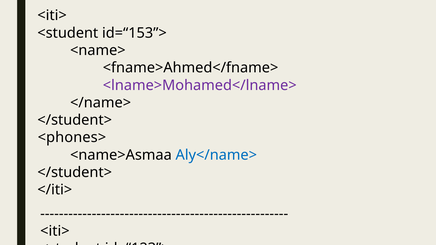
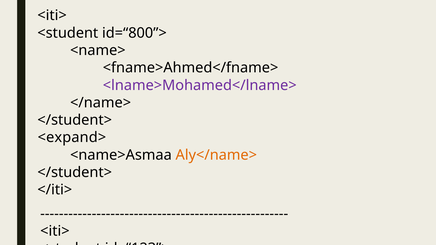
id=“153”>: id=“153”> -> id=“800”>
<phones>: <phones> -> <expand>
Aly</name> colour: blue -> orange
